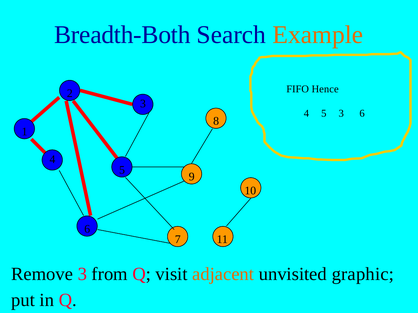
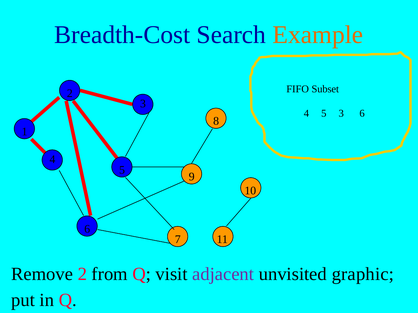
Breadth-Both: Breadth-Both -> Breadth-Cost
Hence: Hence -> Subset
Remove 3: 3 -> 2
adjacent colour: orange -> purple
